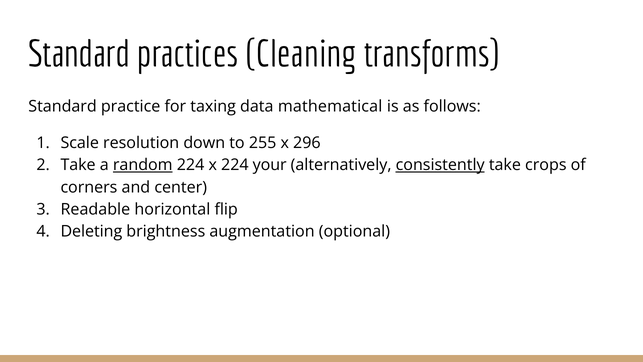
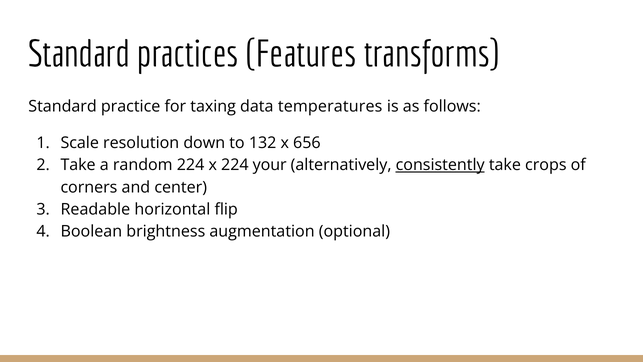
Cleaning: Cleaning -> Features
mathematical: mathematical -> temperatures
255: 255 -> 132
296: 296 -> 656
random underline: present -> none
Deleting: Deleting -> Boolean
